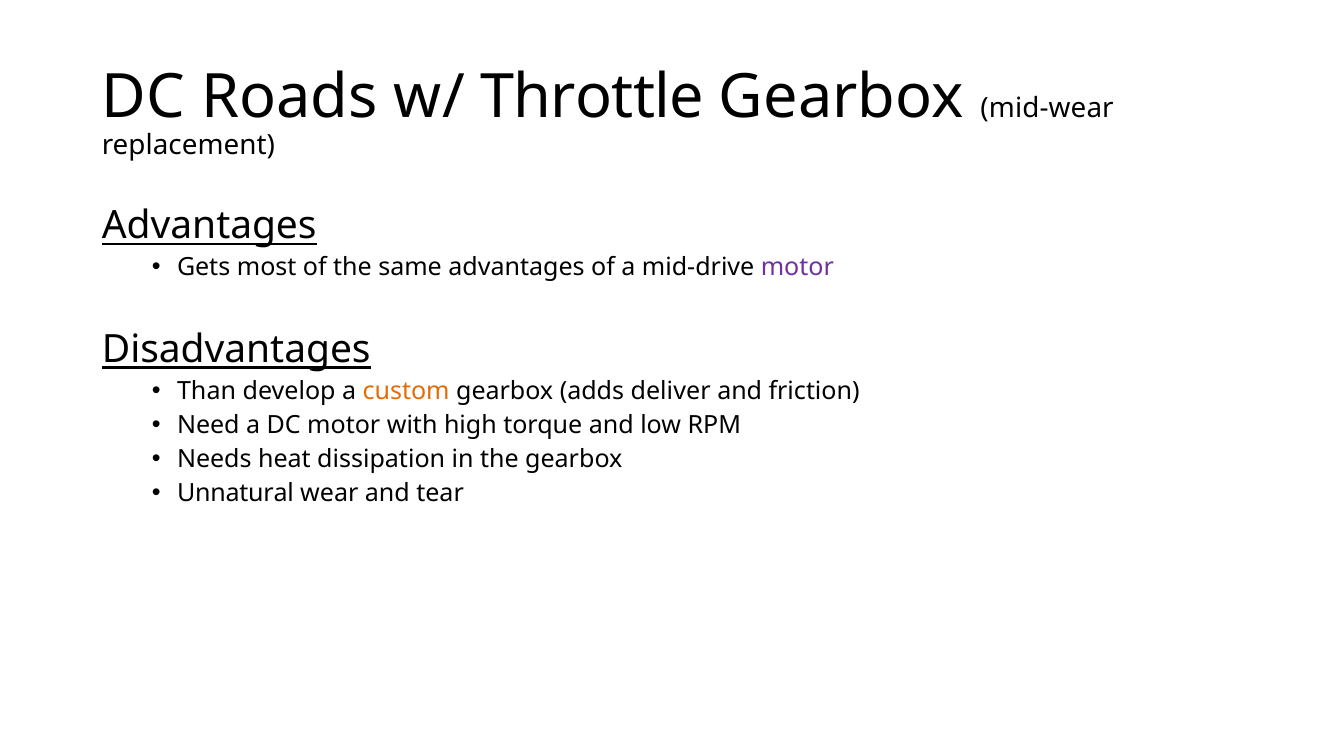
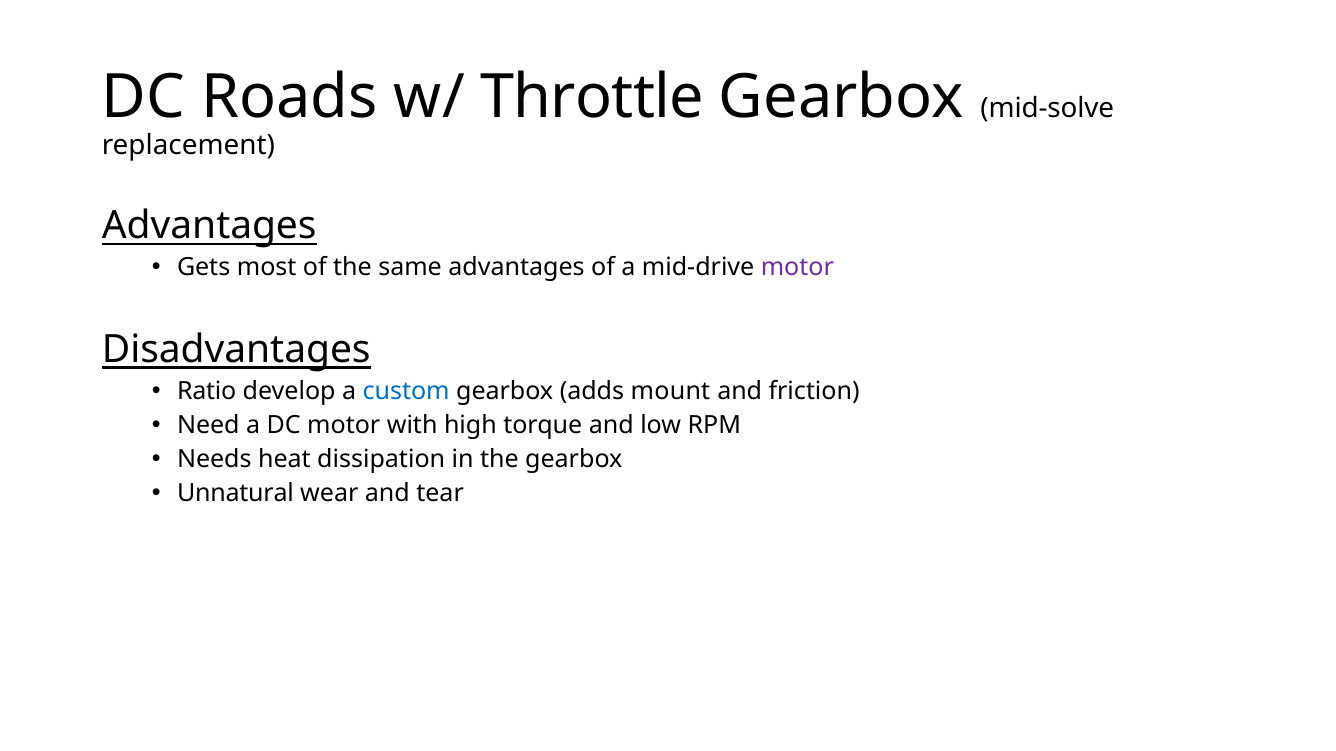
mid-wear: mid-wear -> mid-solve
Than: Than -> Ratio
custom colour: orange -> blue
deliver: deliver -> mount
